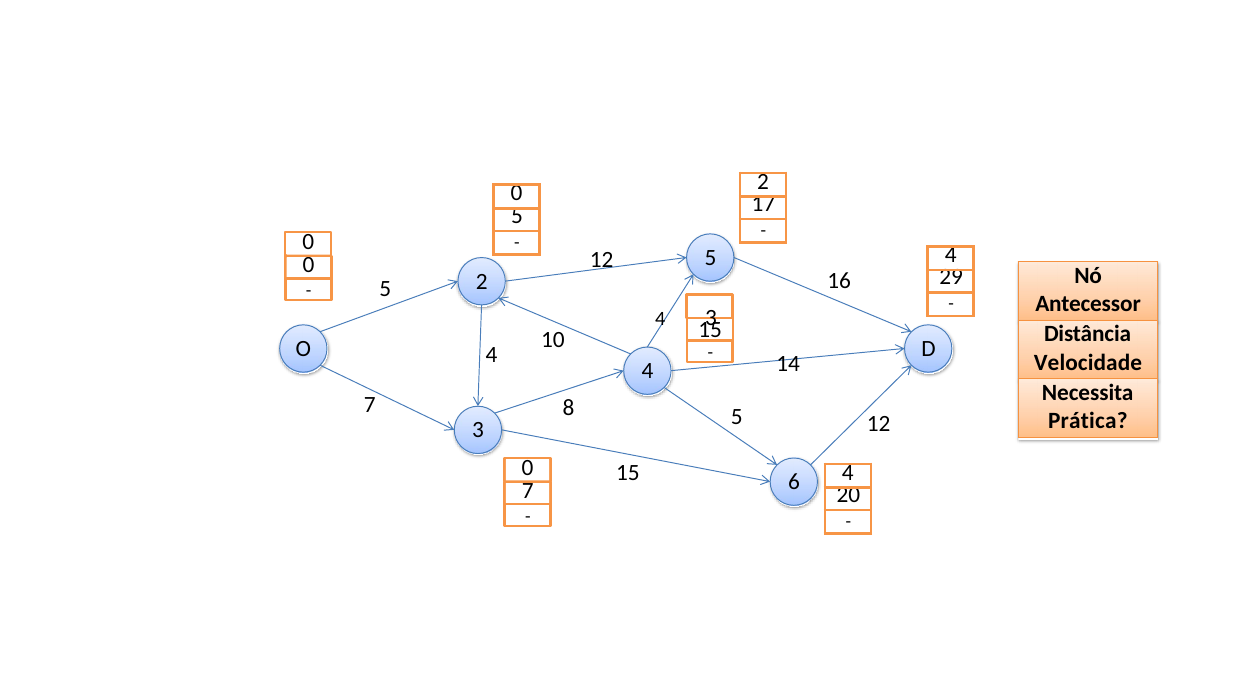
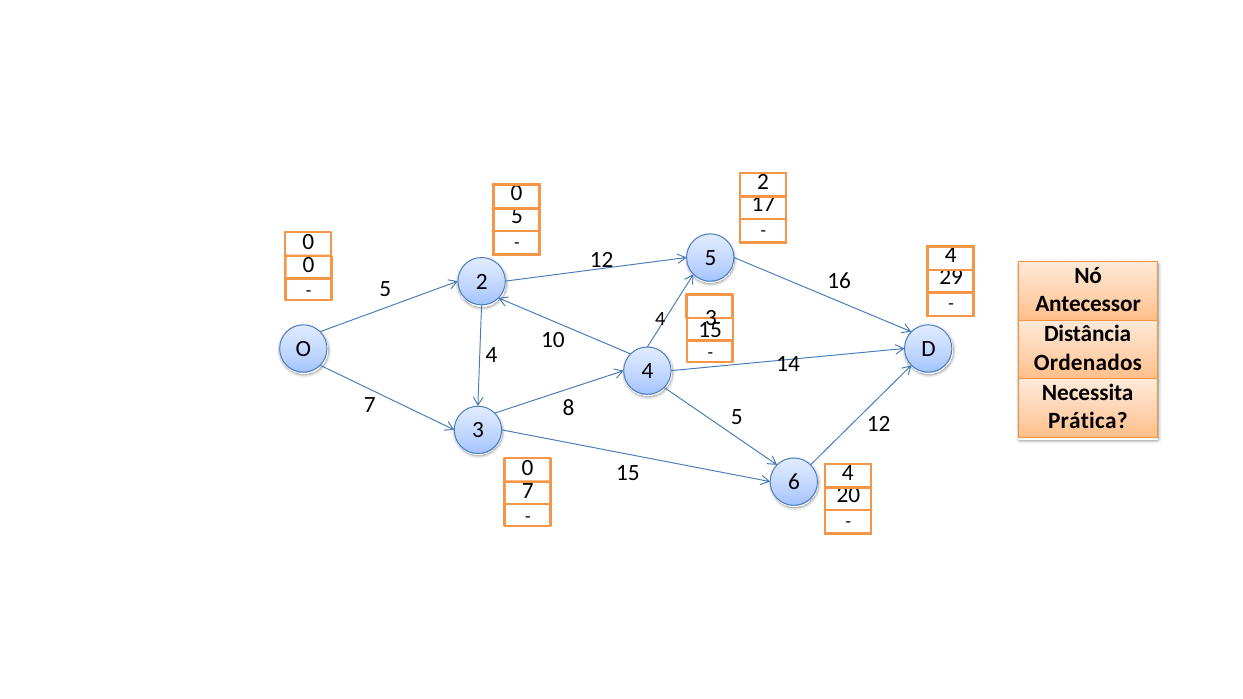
Velocidade: Velocidade -> Ordenados
